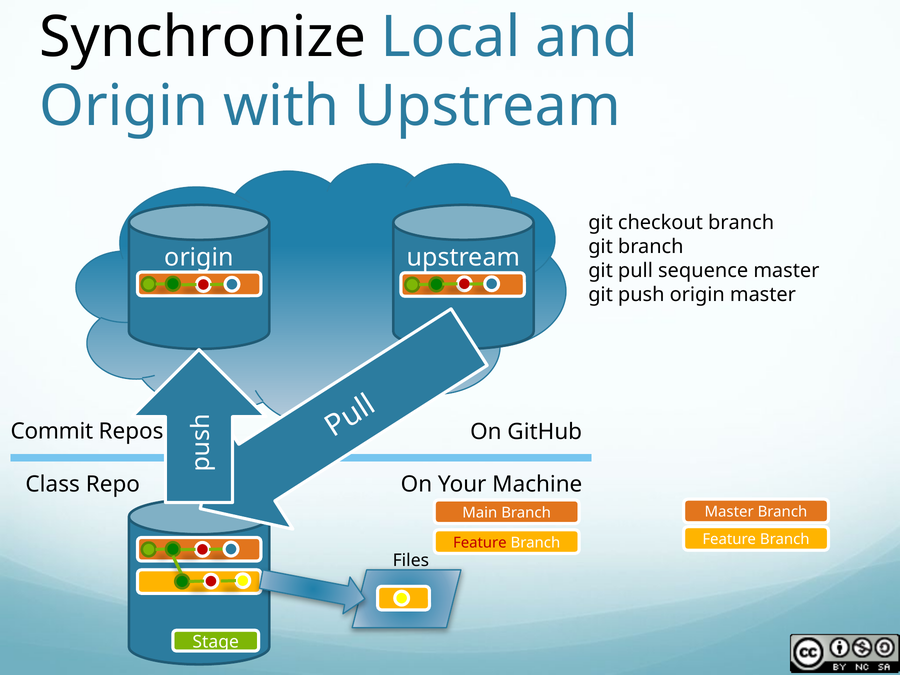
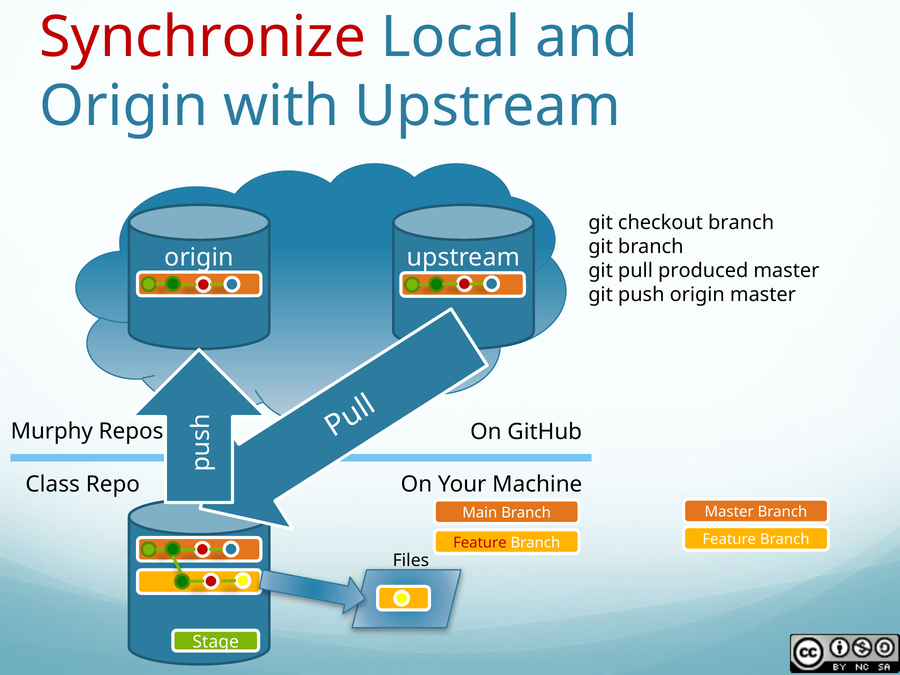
Synchronize colour: black -> red
sequence: sequence -> produced
Commit: Commit -> Murphy
